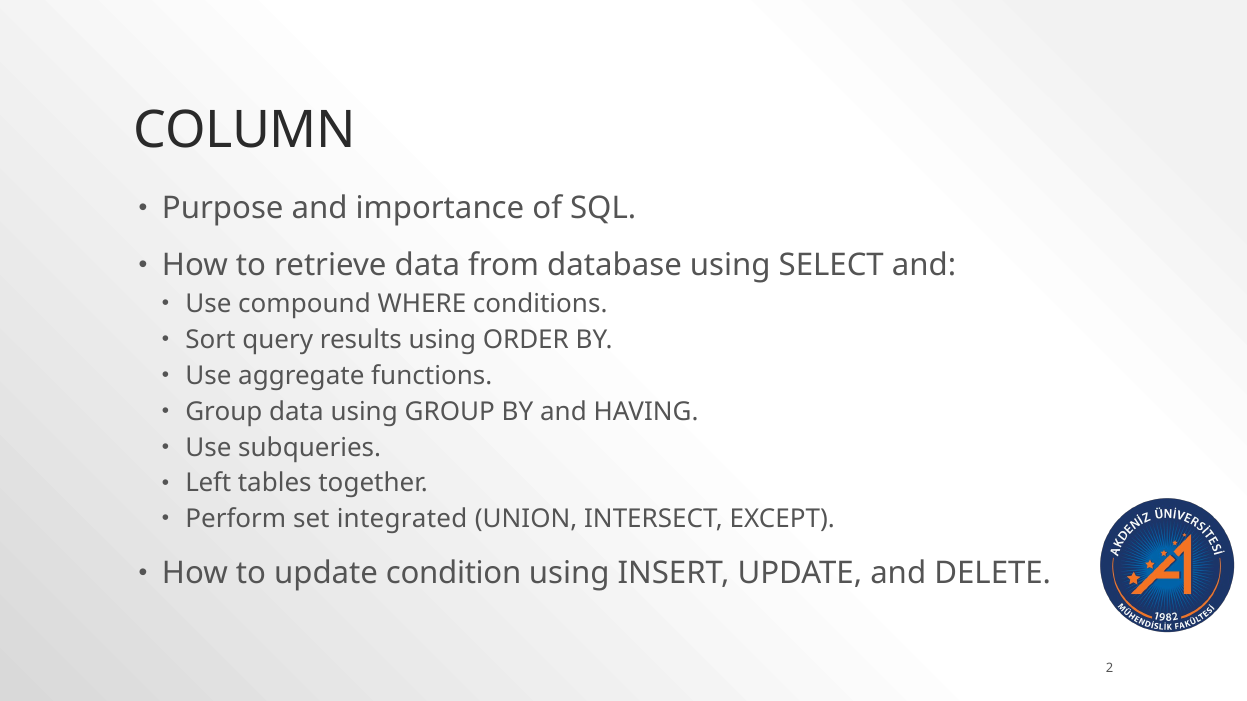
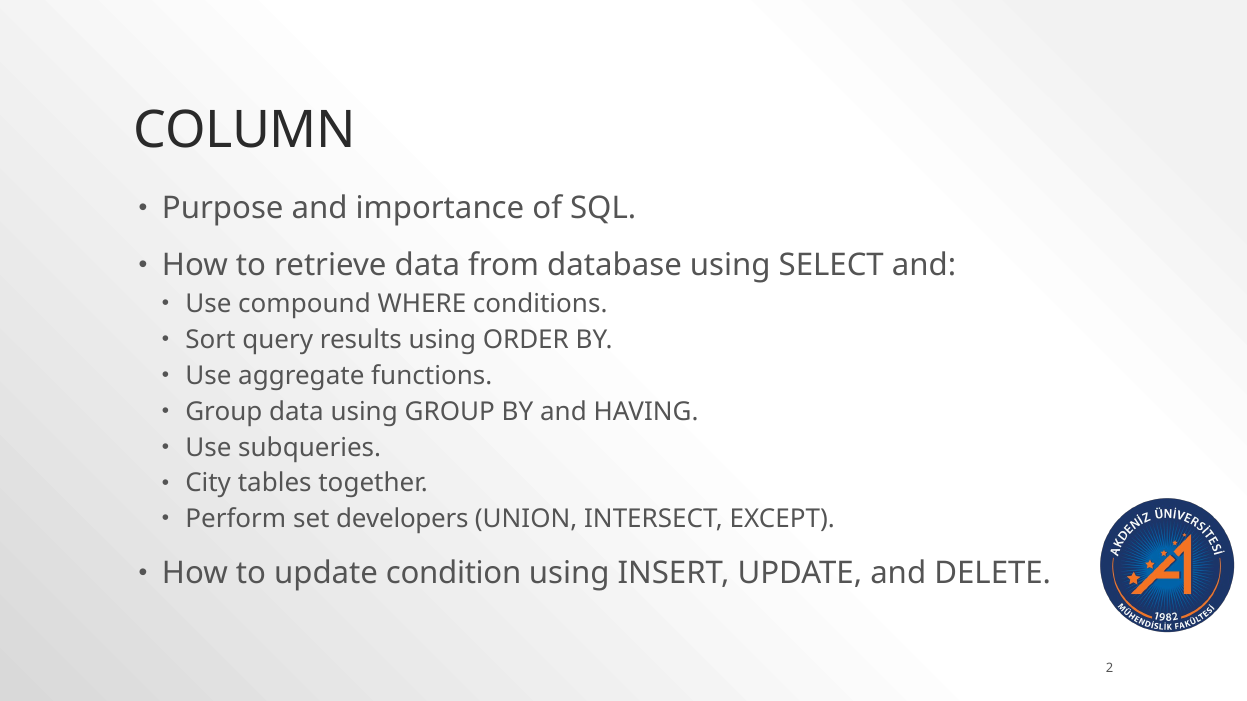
Left: Left -> City
integrated: integrated -> developers
